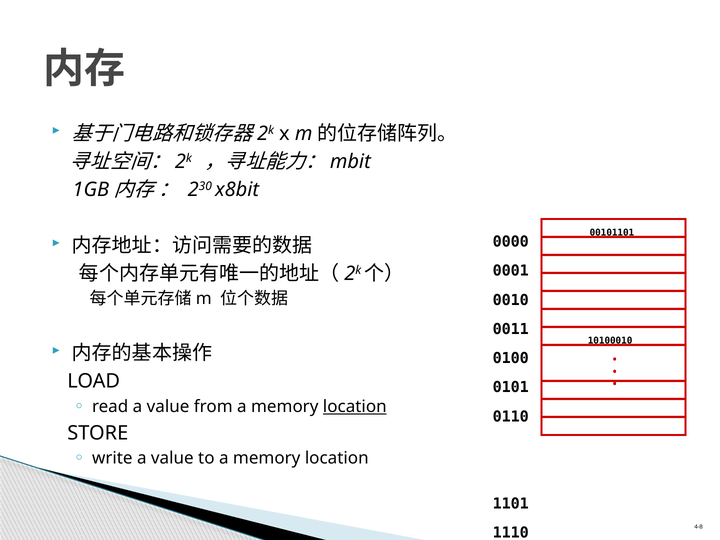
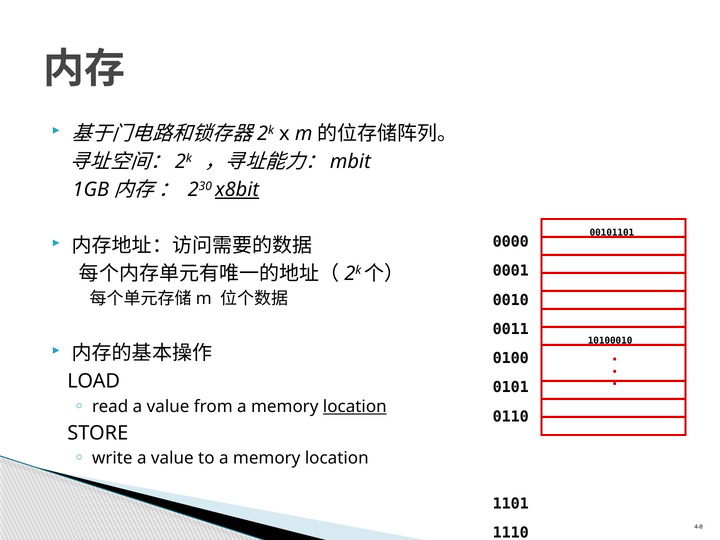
x8bit underline: none -> present
